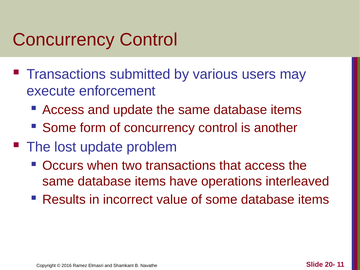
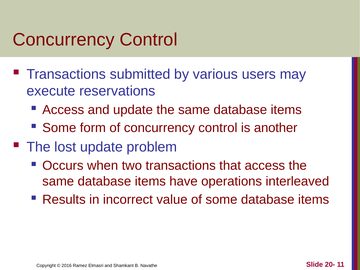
enforcement: enforcement -> reservations
